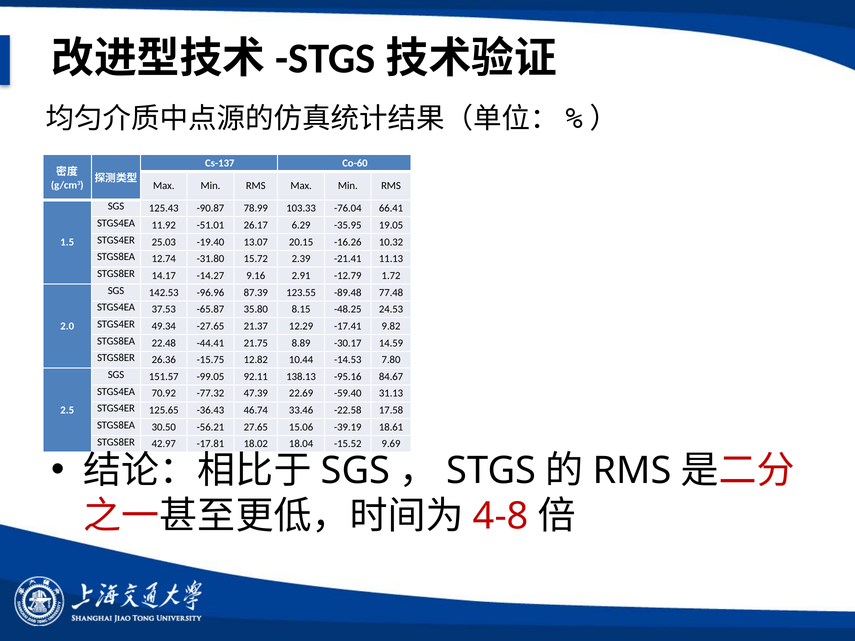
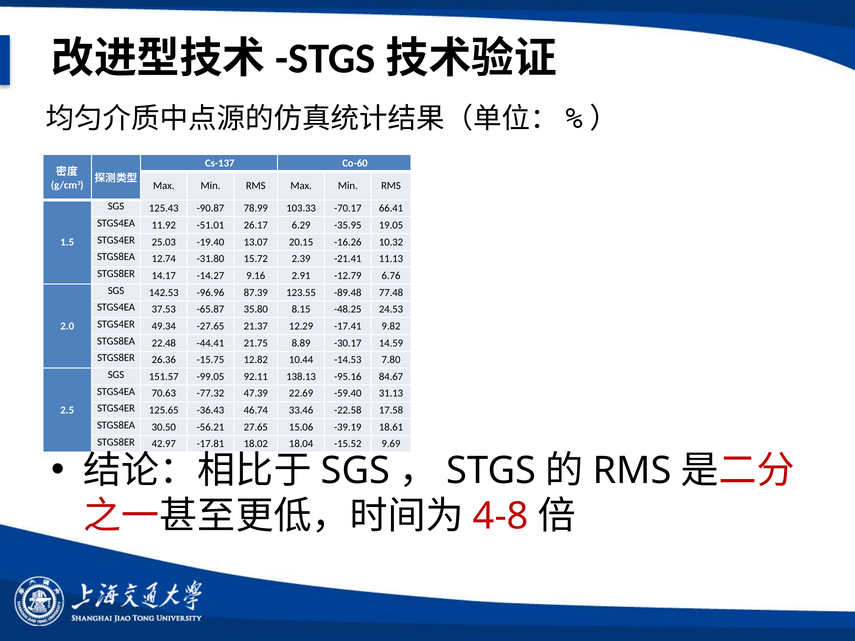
-76.04: -76.04 -> -70.17
1.72: 1.72 -> 6.76
70.92: 70.92 -> 70.63
